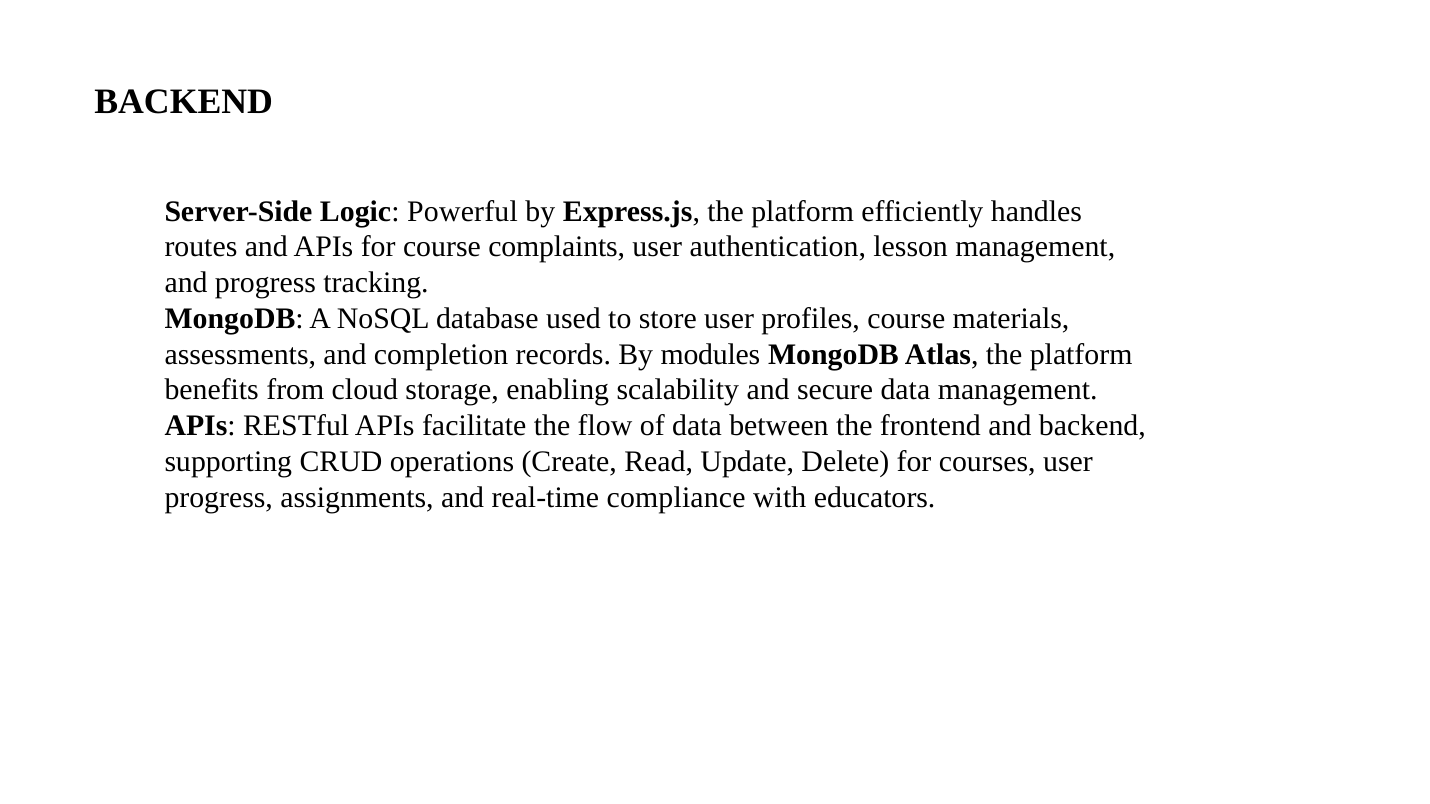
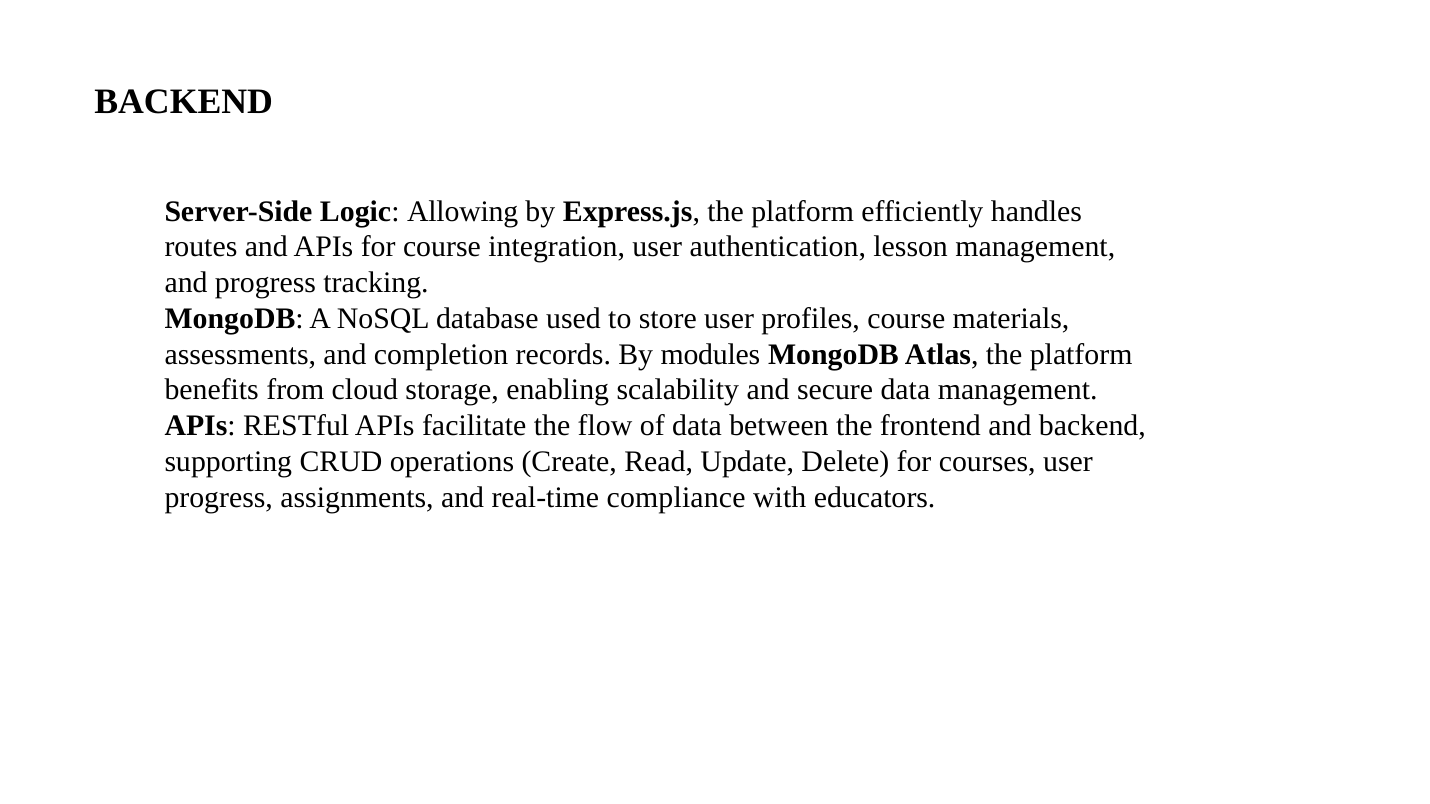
Powerful: Powerful -> Allowing
complaints: complaints -> integration
